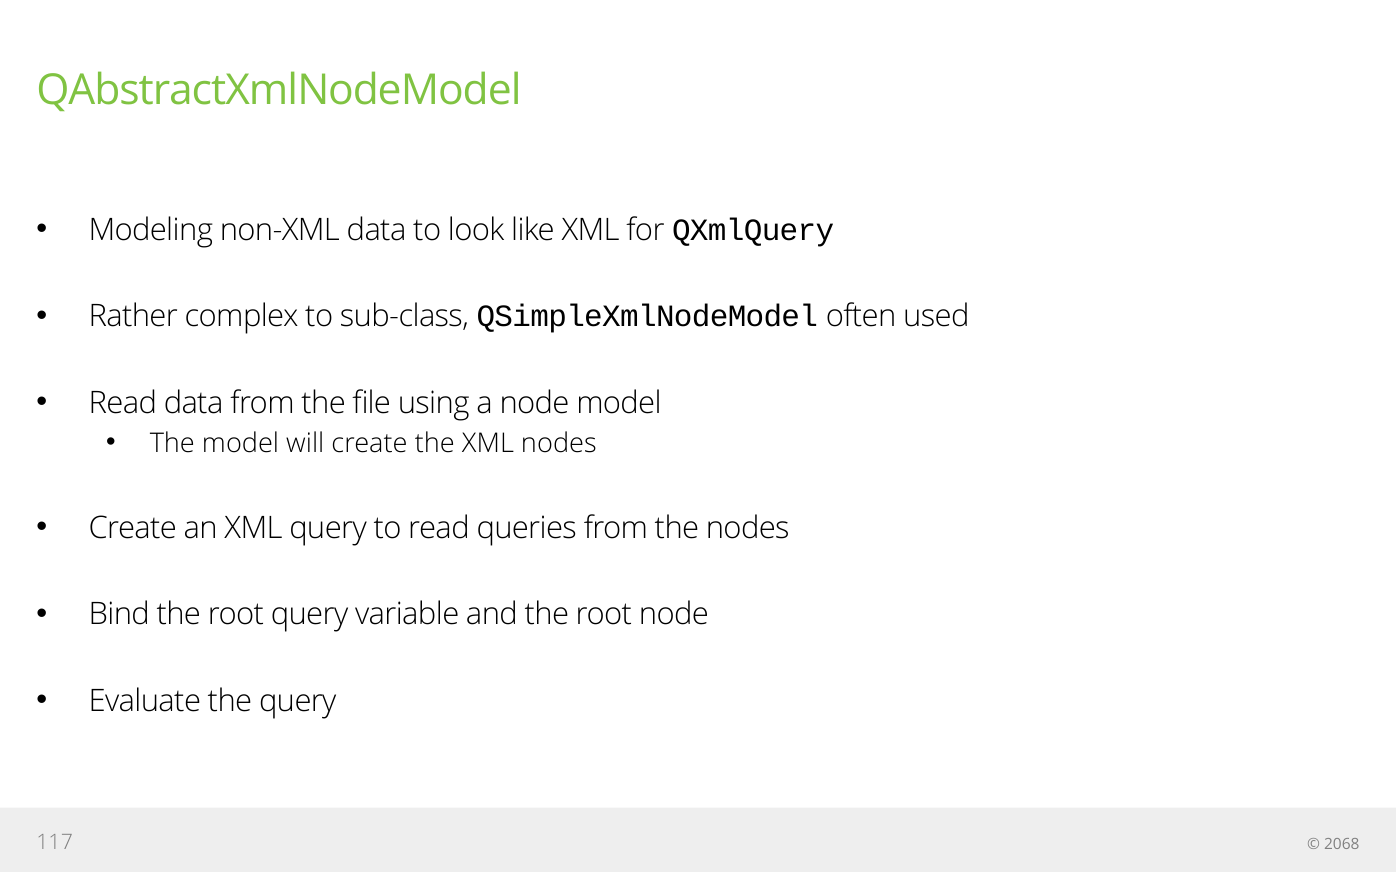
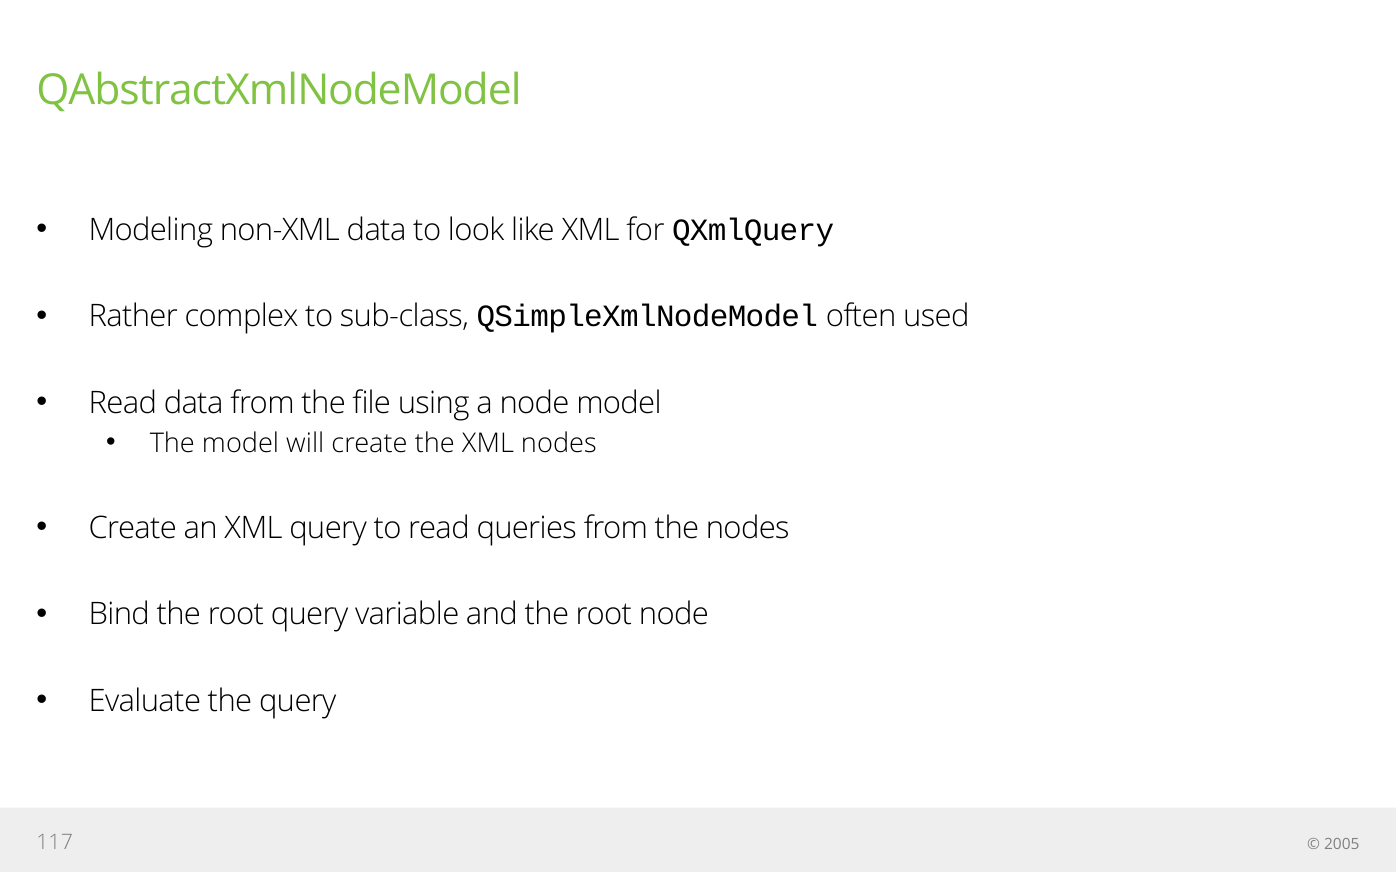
2068: 2068 -> 2005
